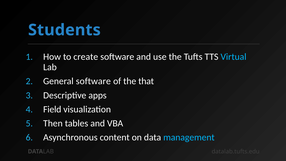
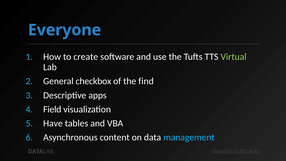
Students: Students -> Everyone
Virtual colour: light blue -> light green
General software: software -> checkbox
that: that -> find
Then: Then -> Have
